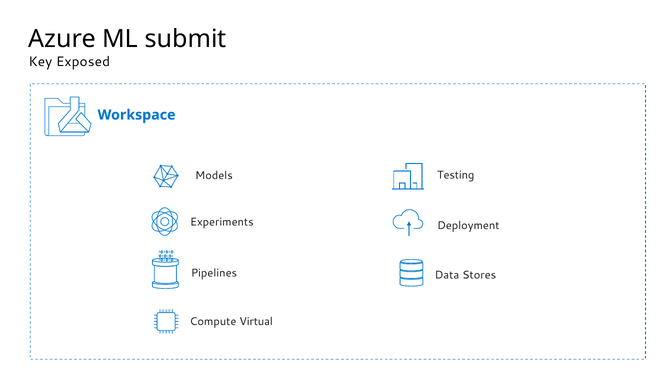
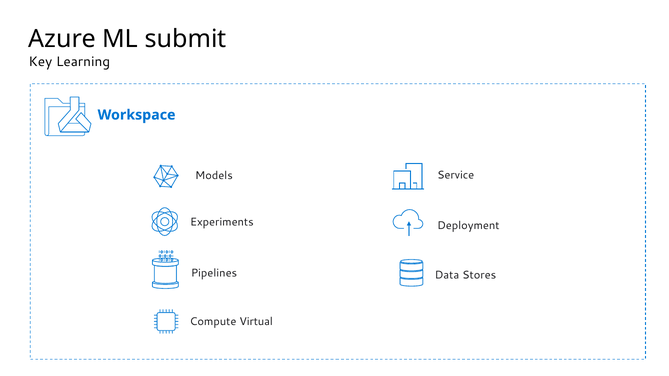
Exposed: Exposed -> Learning
Testing: Testing -> Service
